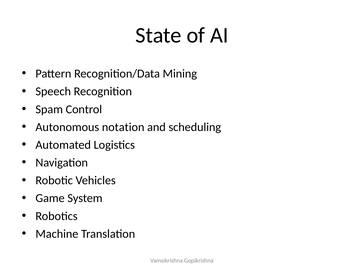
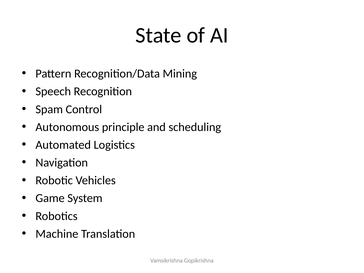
notation: notation -> principle
